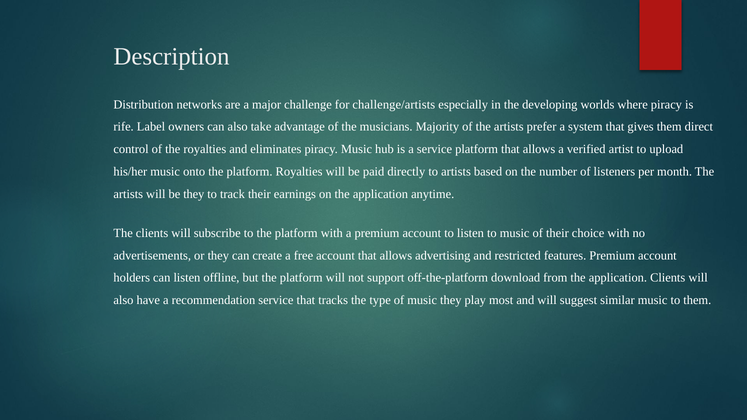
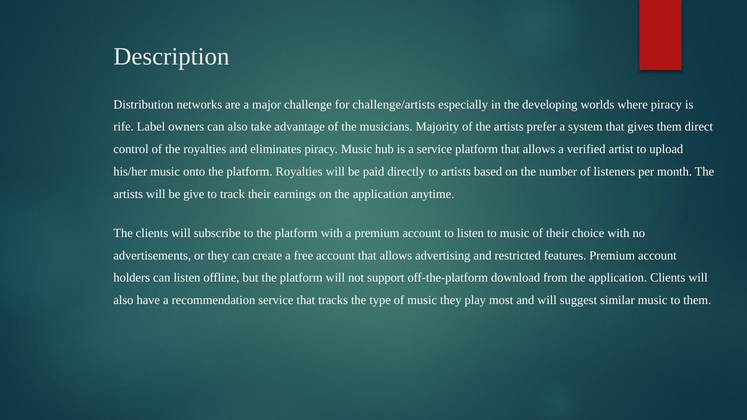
be they: they -> give
